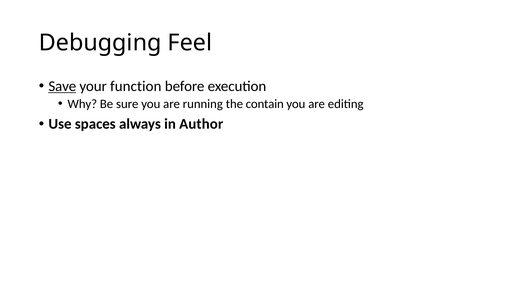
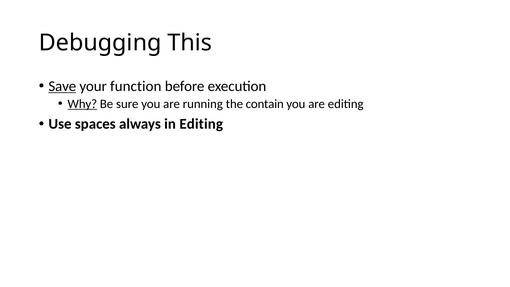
Feel: Feel -> This
Why underline: none -> present
in Author: Author -> Editing
